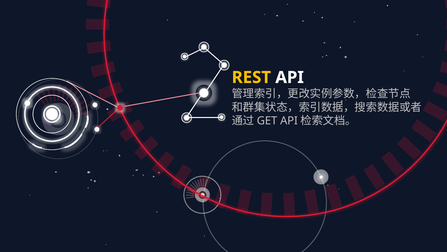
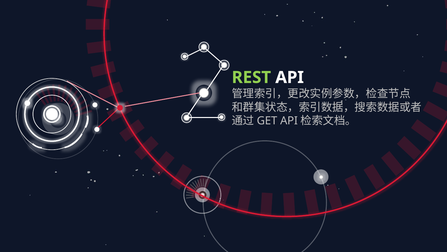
REST colour: yellow -> light green
